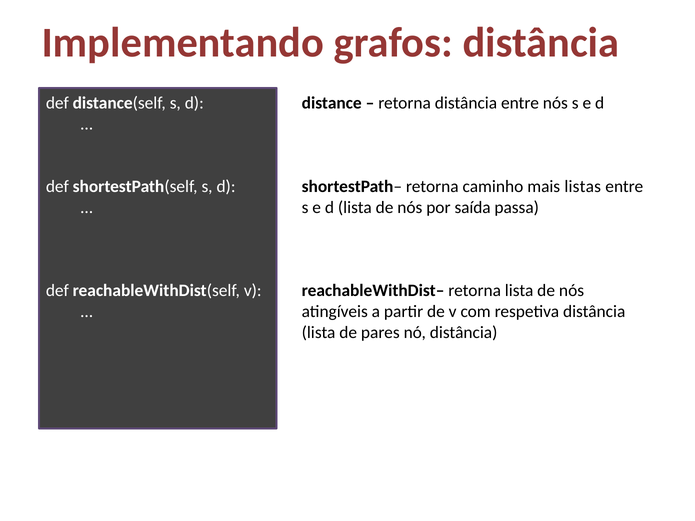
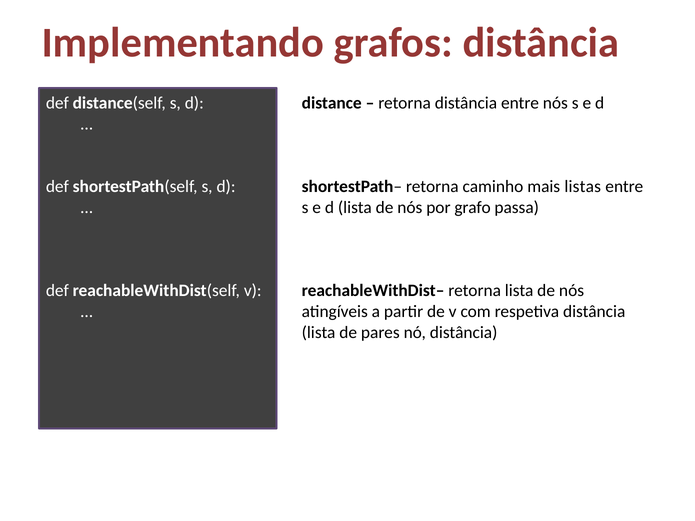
saída: saída -> grafo
